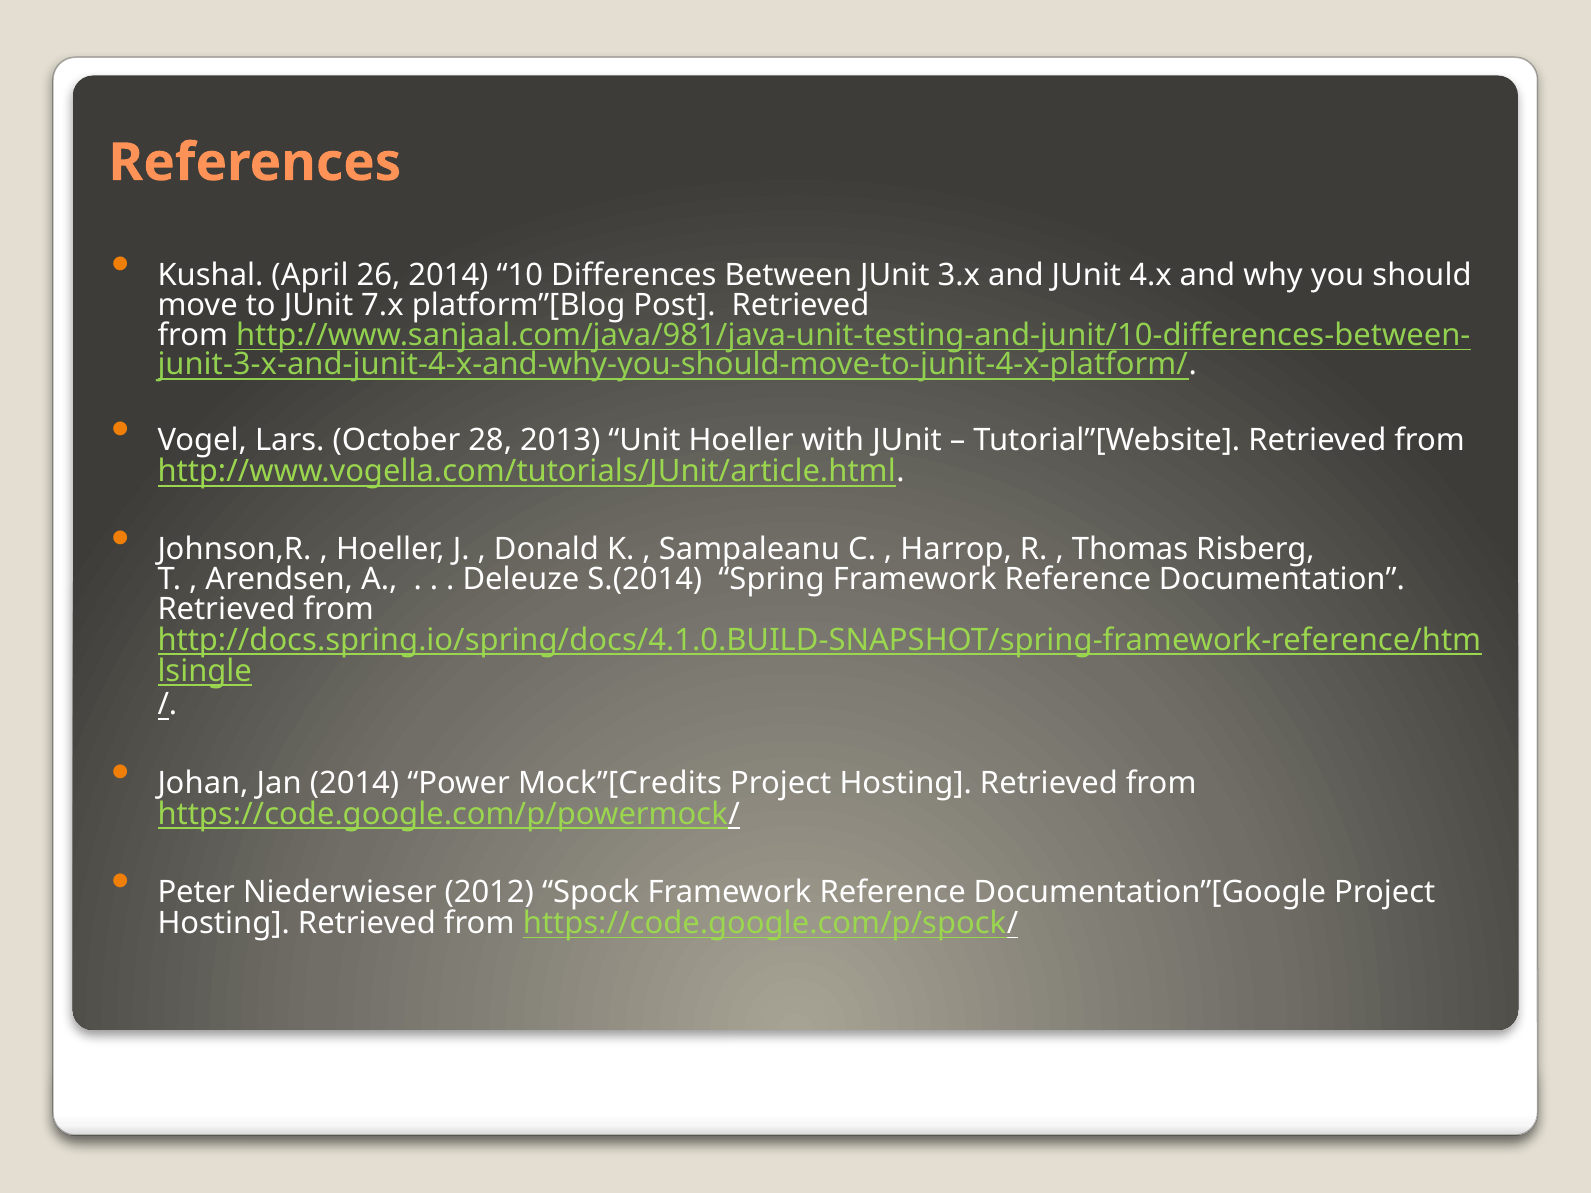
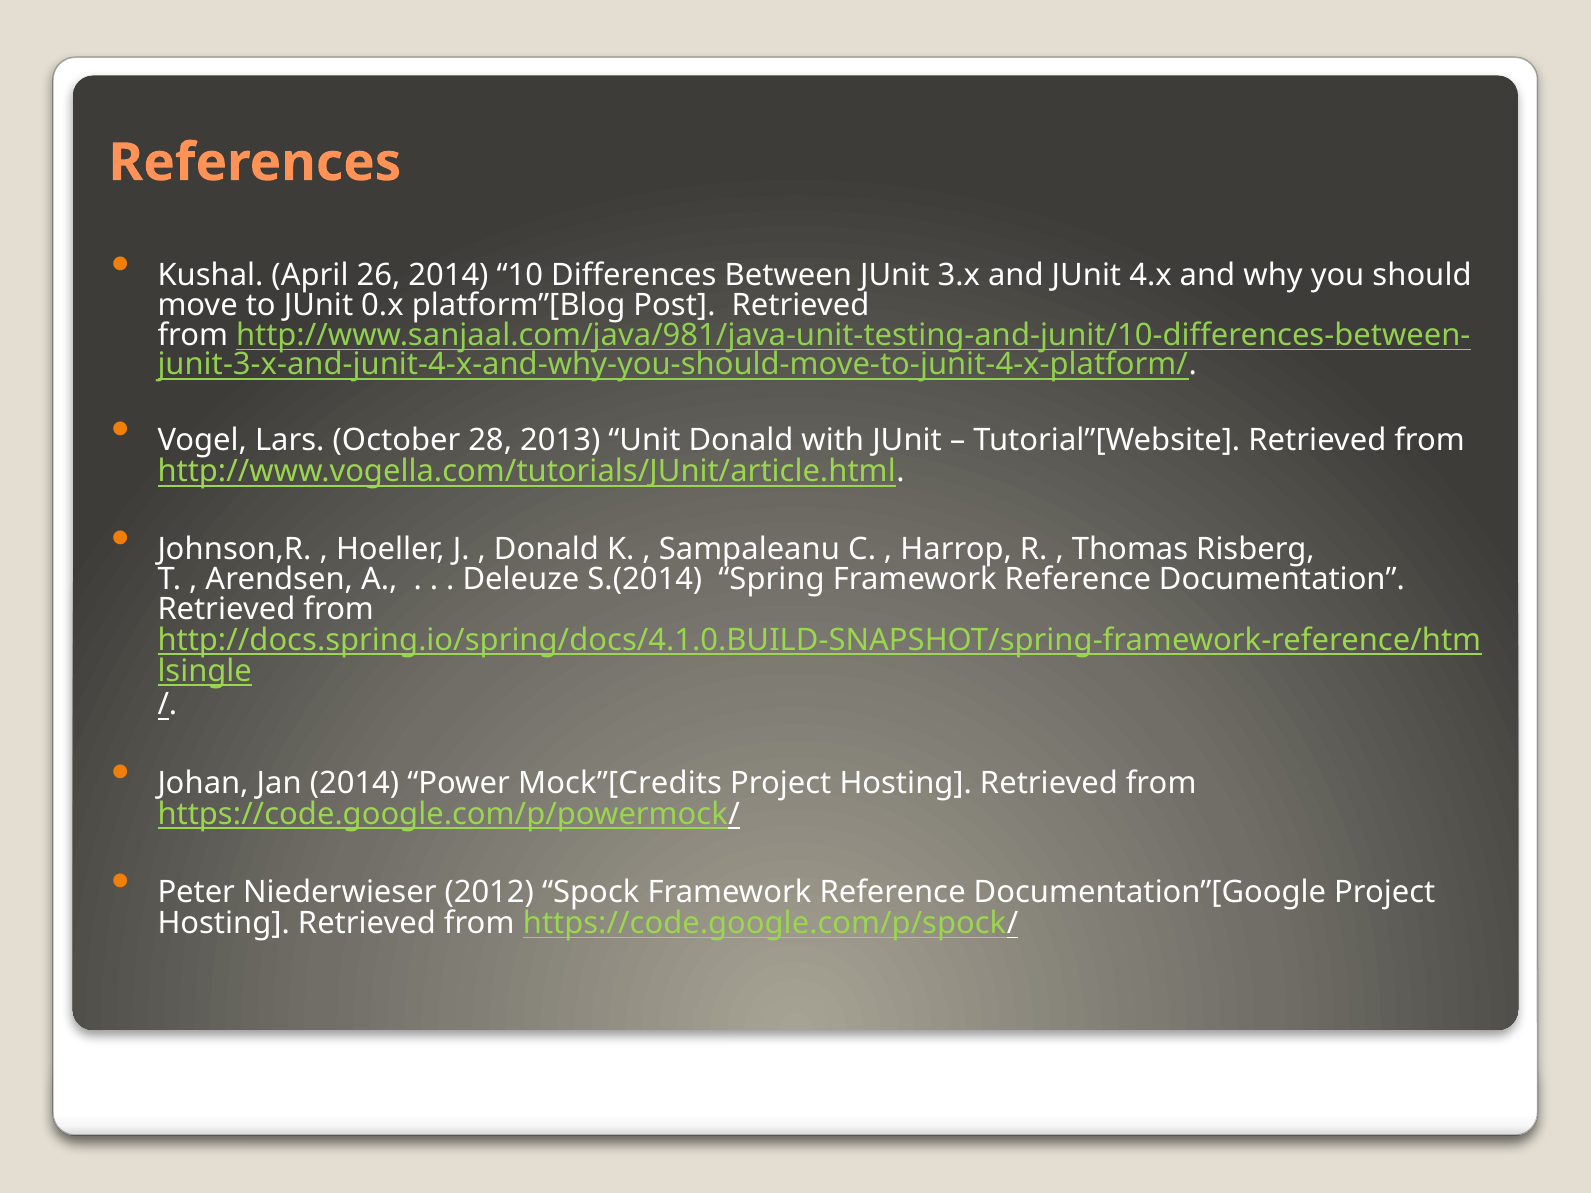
7.x: 7.x -> 0.x
Unit Hoeller: Hoeller -> Donald
